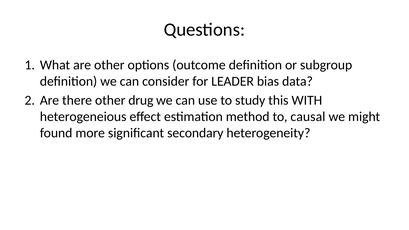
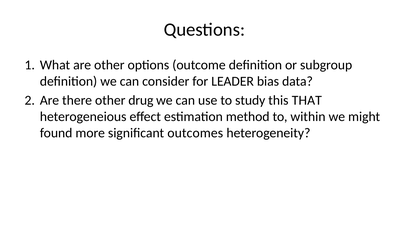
WITH: WITH -> THAT
causal: causal -> within
secondary: secondary -> outcomes
